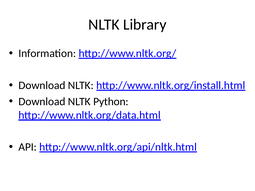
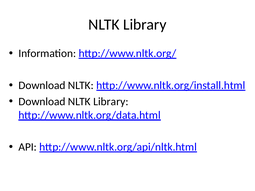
Download NLTK Python: Python -> Library
